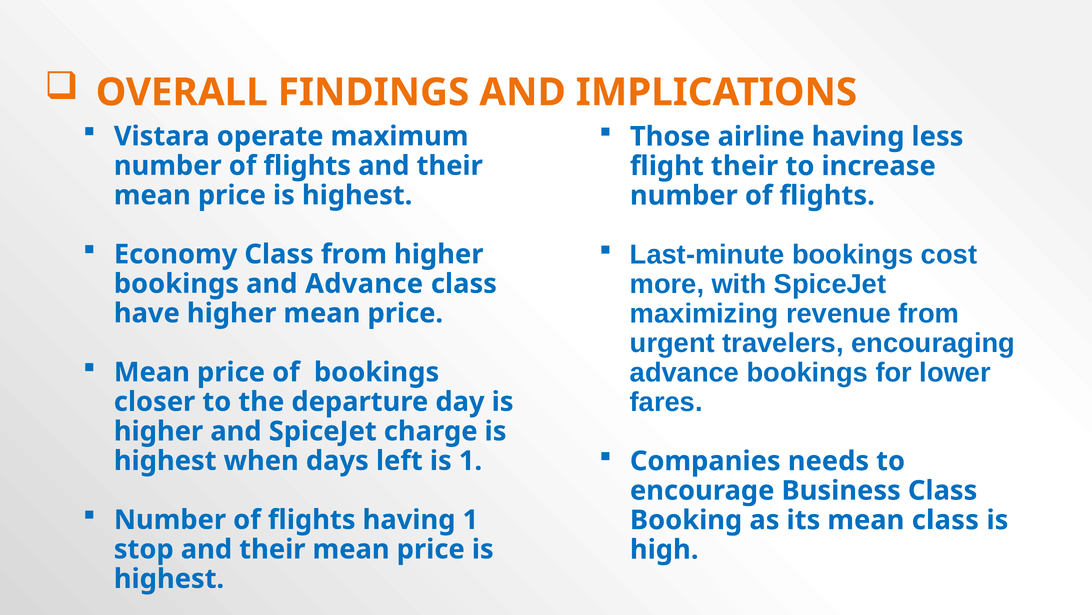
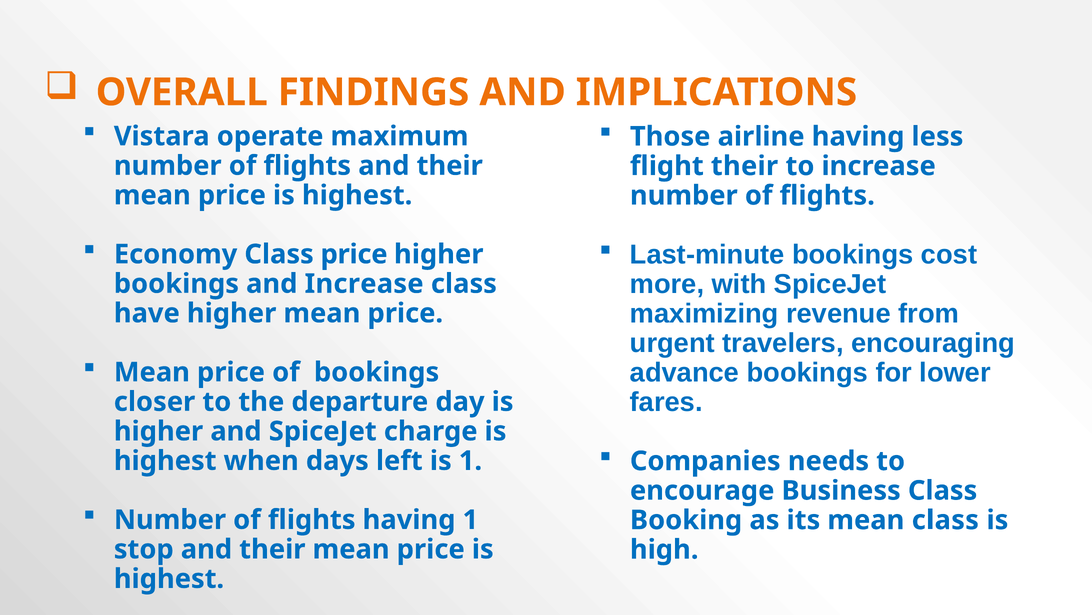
Class from: from -> price
and Advance: Advance -> Increase
